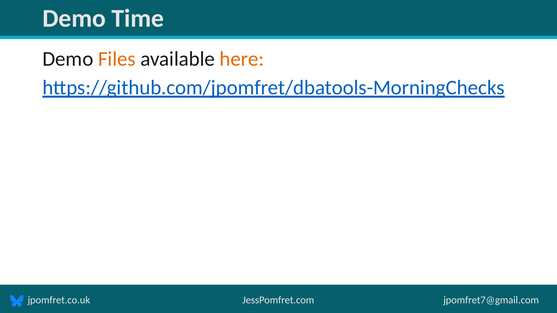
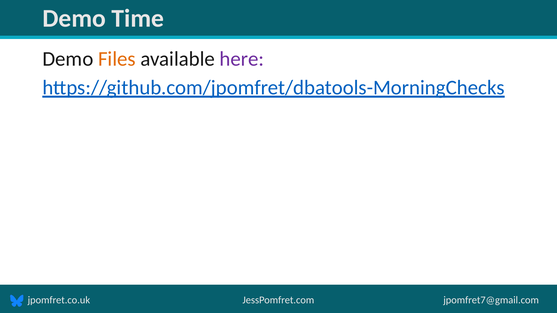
here colour: orange -> purple
